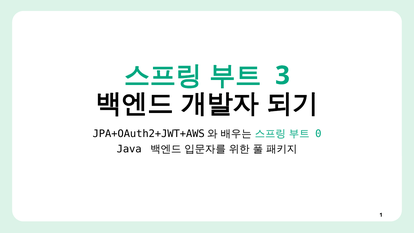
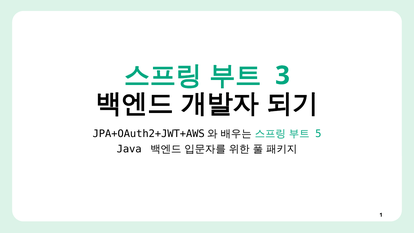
0: 0 -> 5
